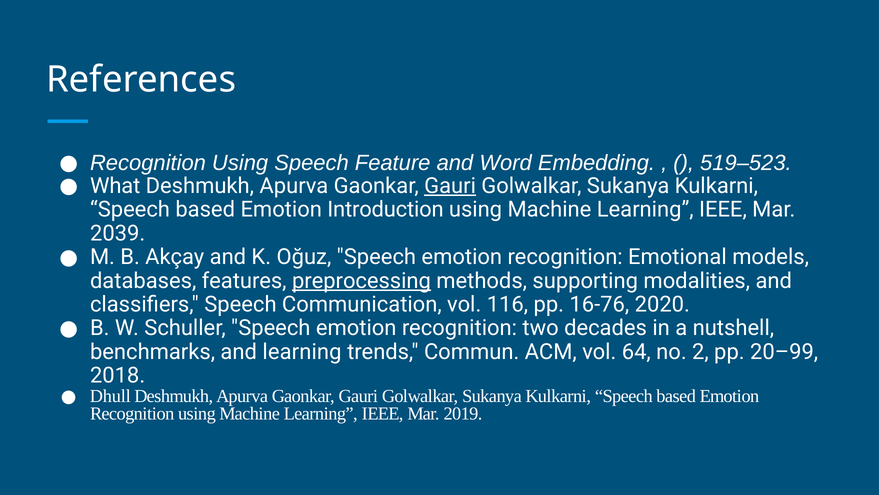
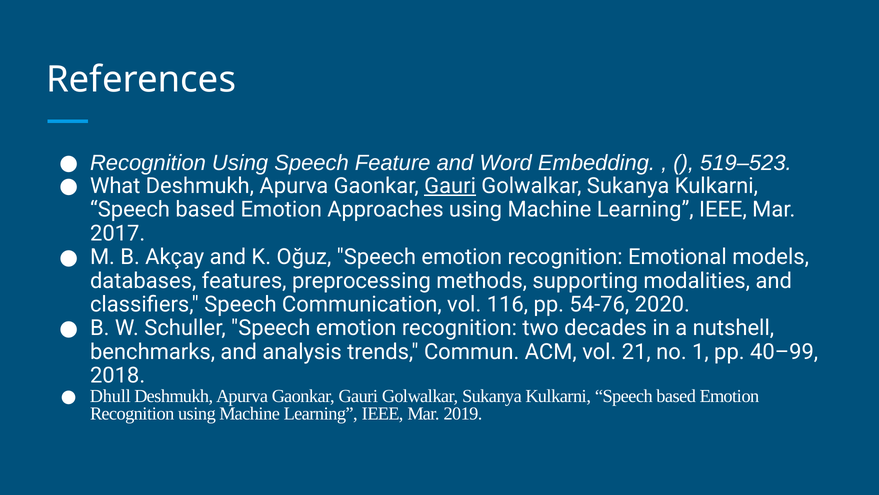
Introduction: Introduction -> Approaches
2039: 2039 -> 2017
preprocessing underline: present -> none
16-76: 16-76 -> 54-76
and learning: learning -> analysis
64: 64 -> 21
2: 2 -> 1
20–99: 20–99 -> 40–99
